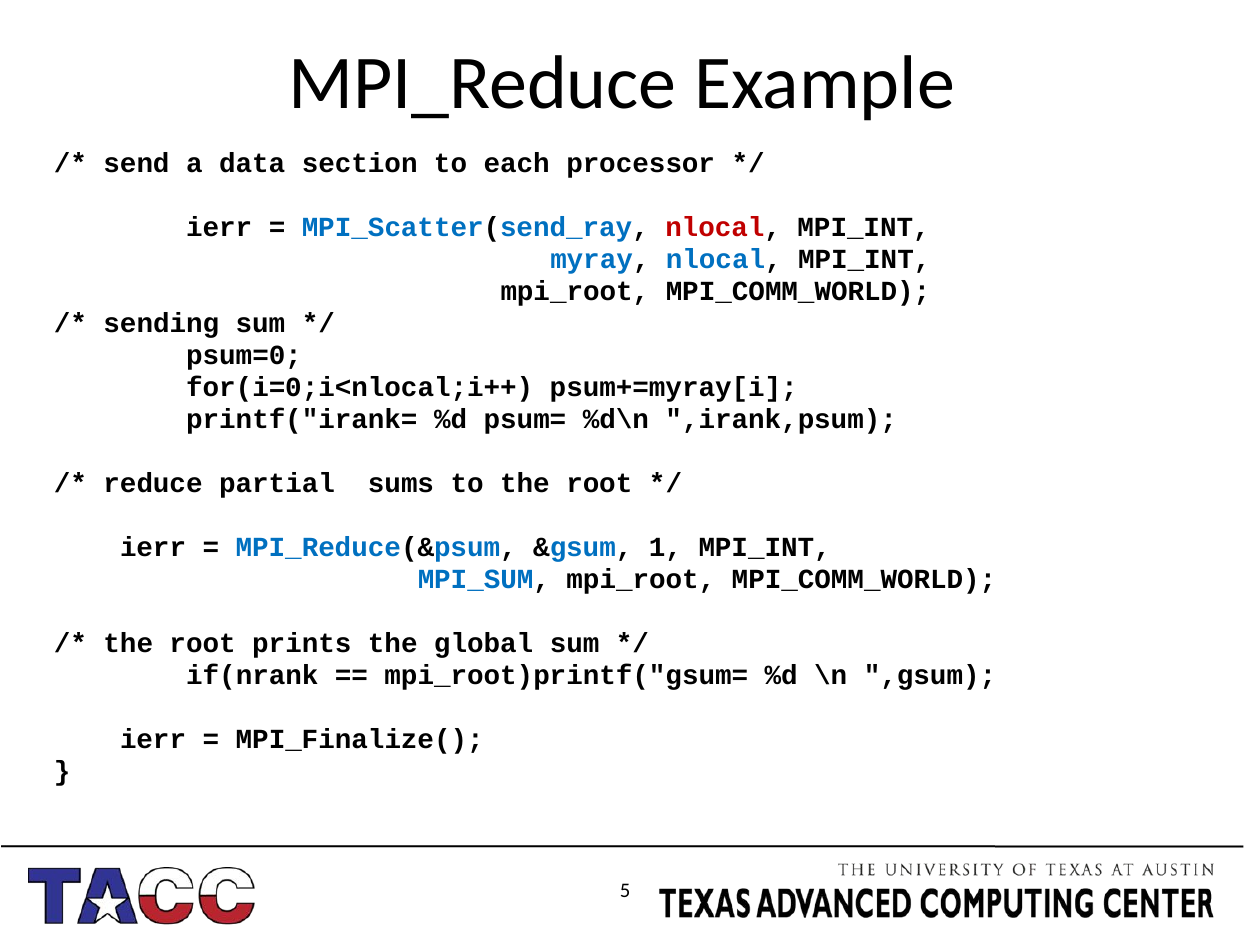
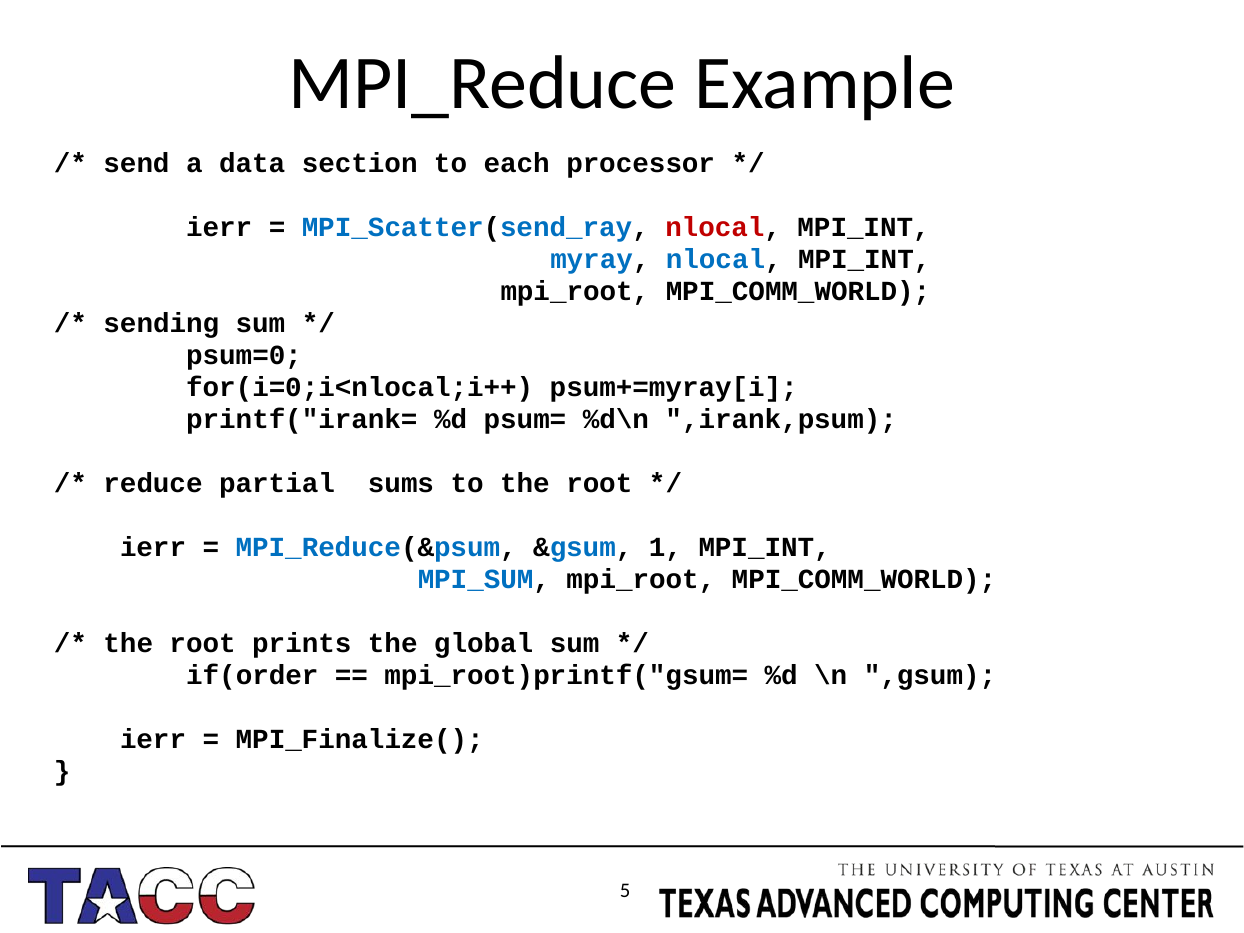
if(nrank: if(nrank -> if(order
